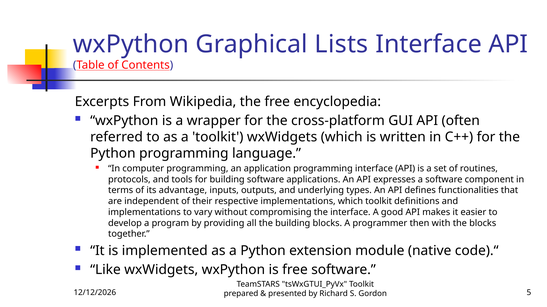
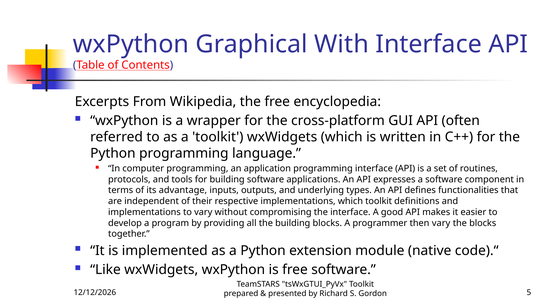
Lists: Lists -> With
then with: with -> vary
